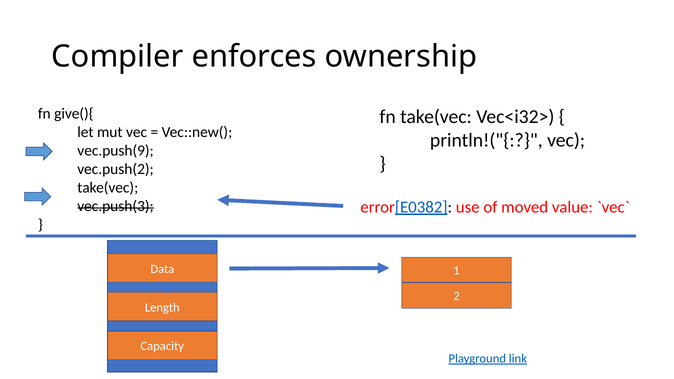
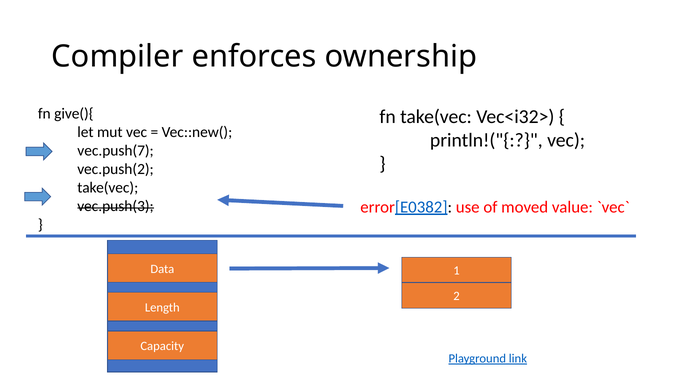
vec.push(9: vec.push(9 -> vec.push(7
